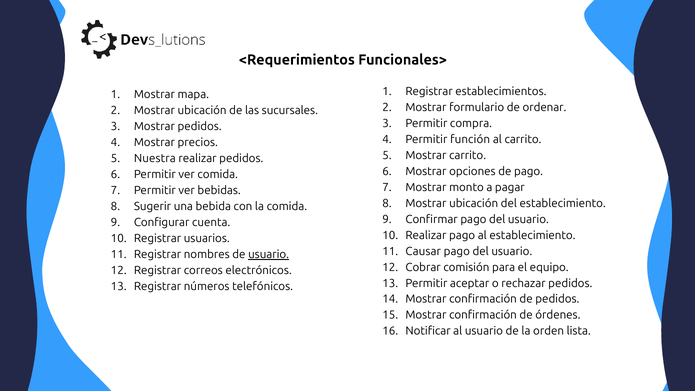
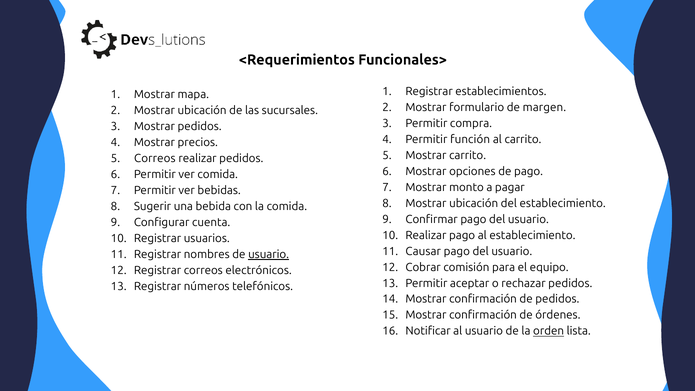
ordenar: ordenar -> margen
Nuestra at (155, 159): Nuestra -> Correos
orden underline: none -> present
